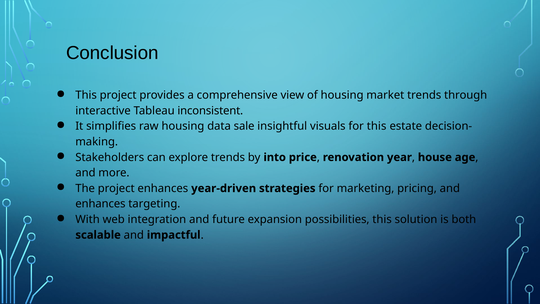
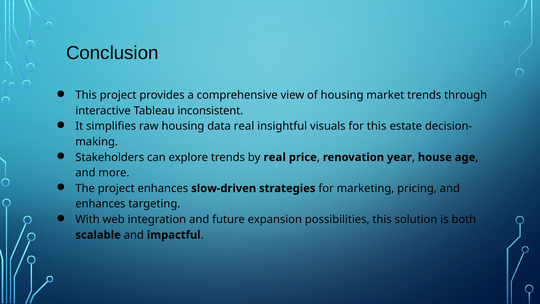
data sale: sale -> real
by into: into -> real
year-driven: year-driven -> slow-driven
